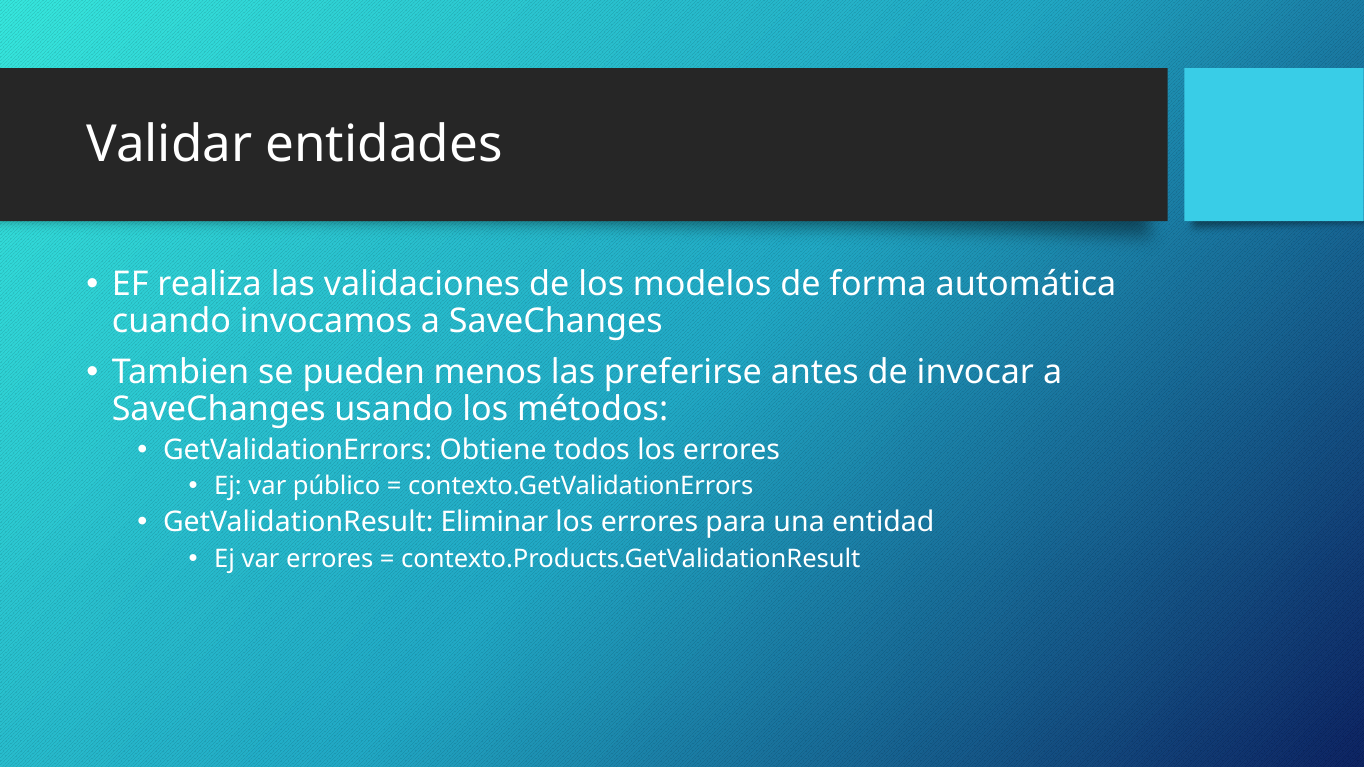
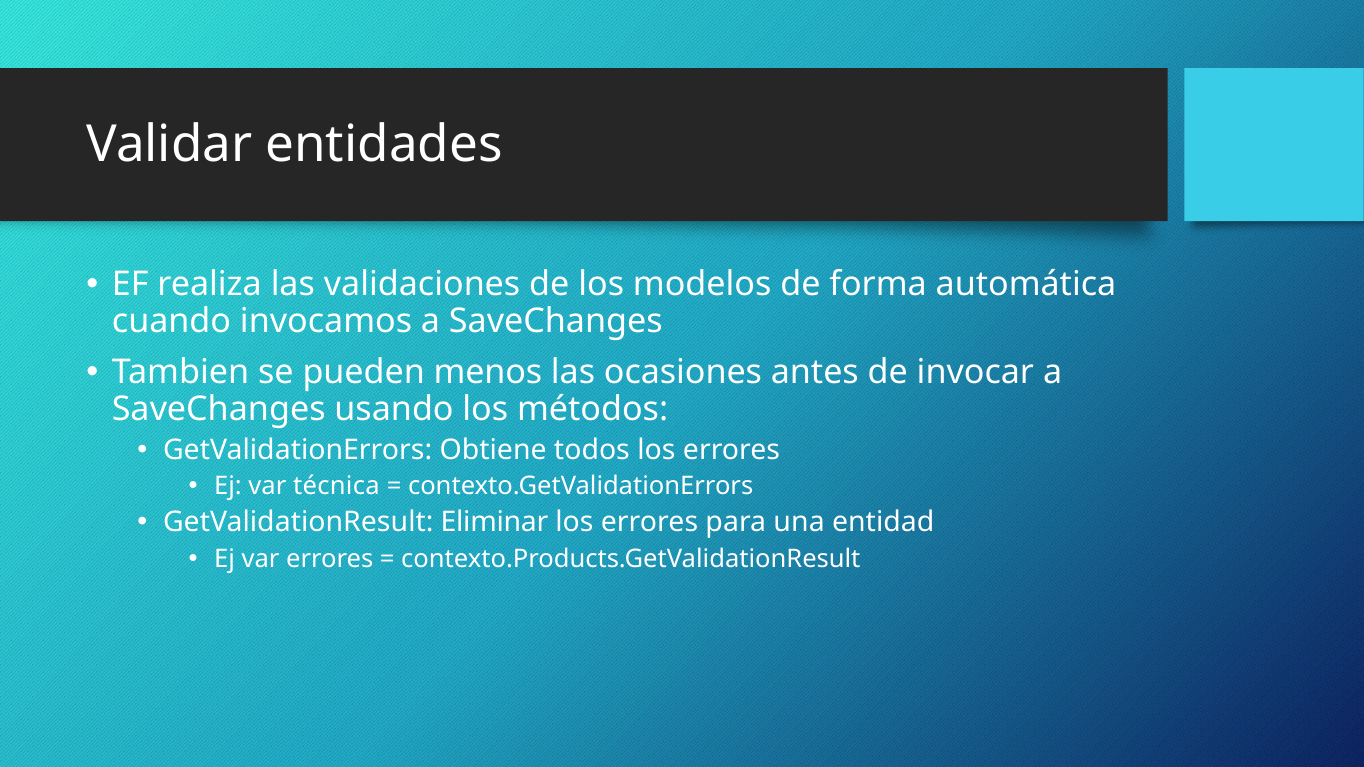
preferirse: preferirse -> ocasiones
público: público -> técnica
